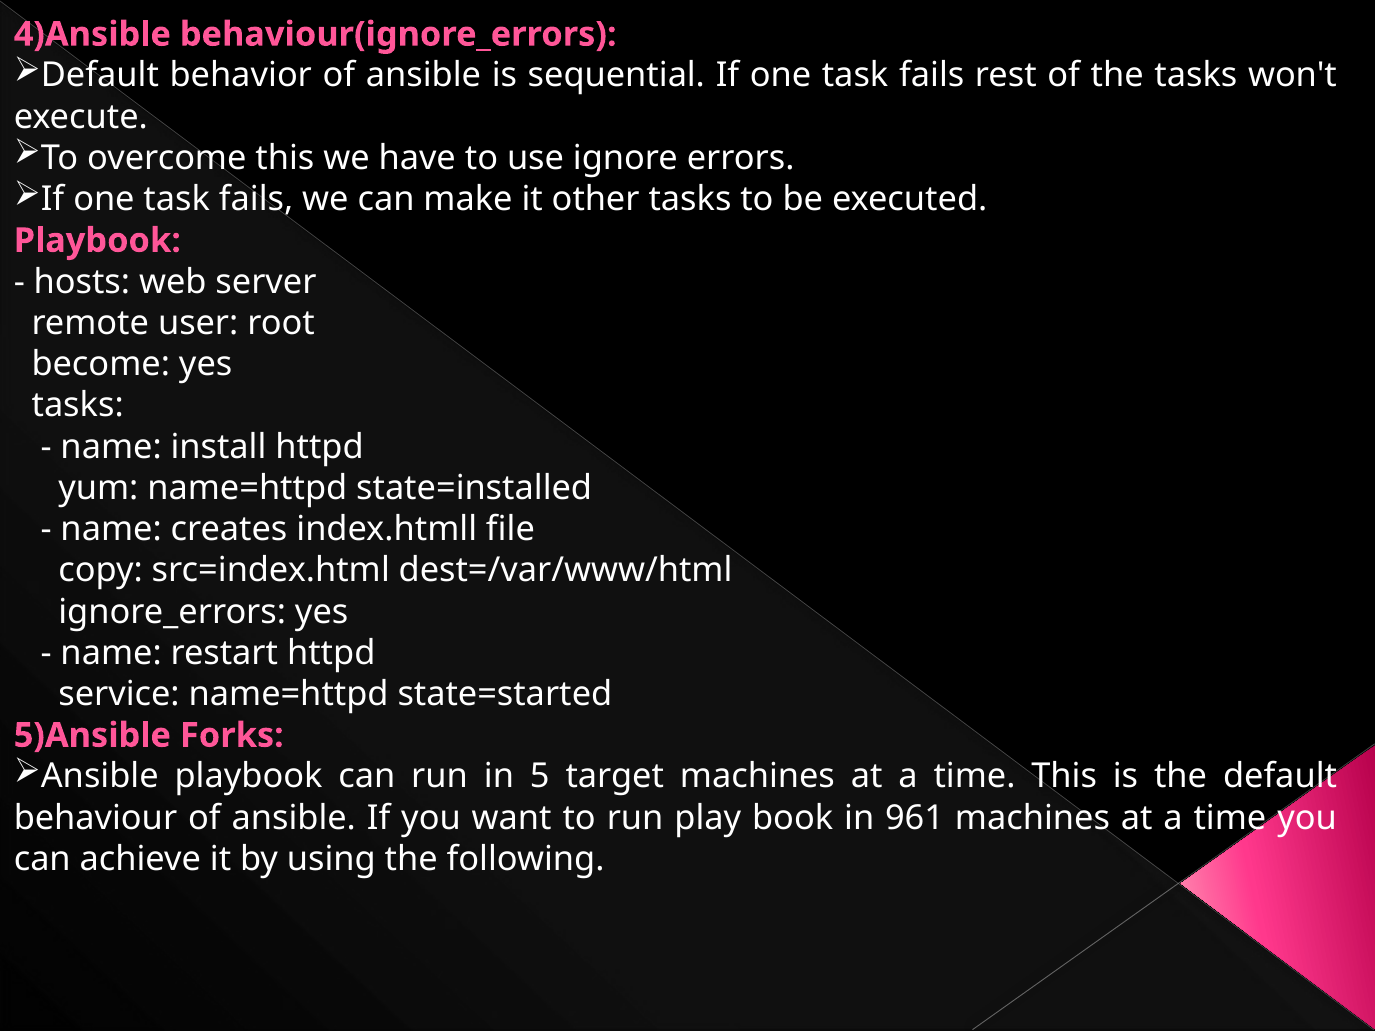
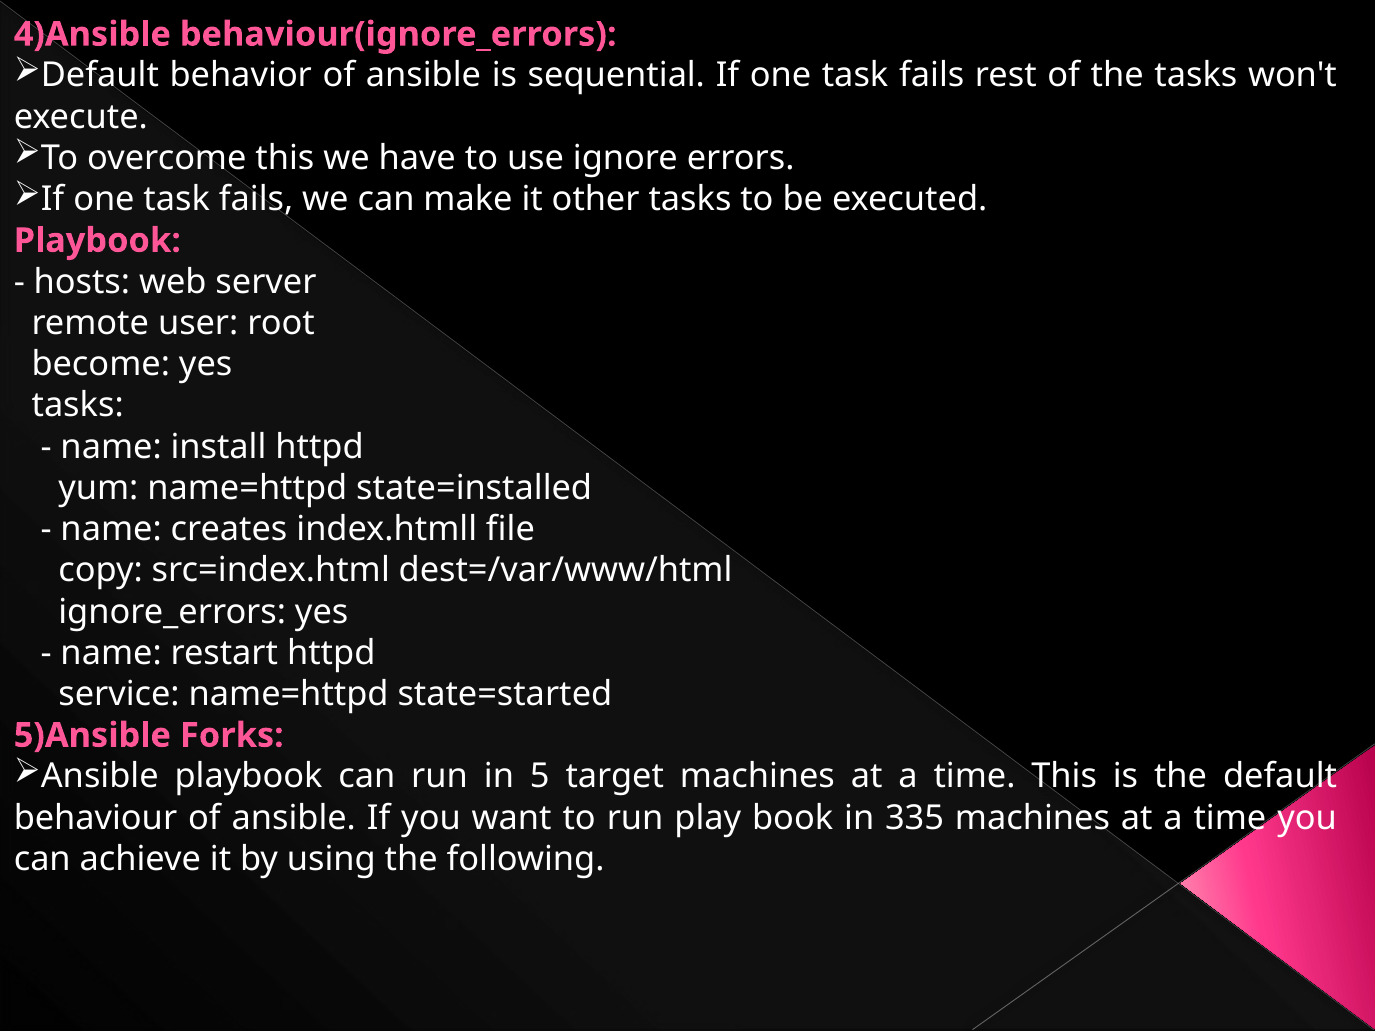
961: 961 -> 335
